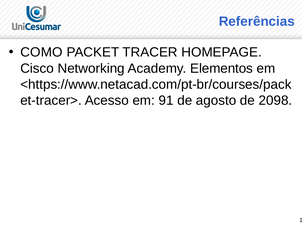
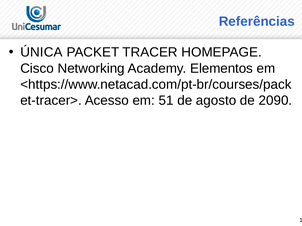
COMO: COMO -> ÚNICA
91: 91 -> 51
2098: 2098 -> 2090
